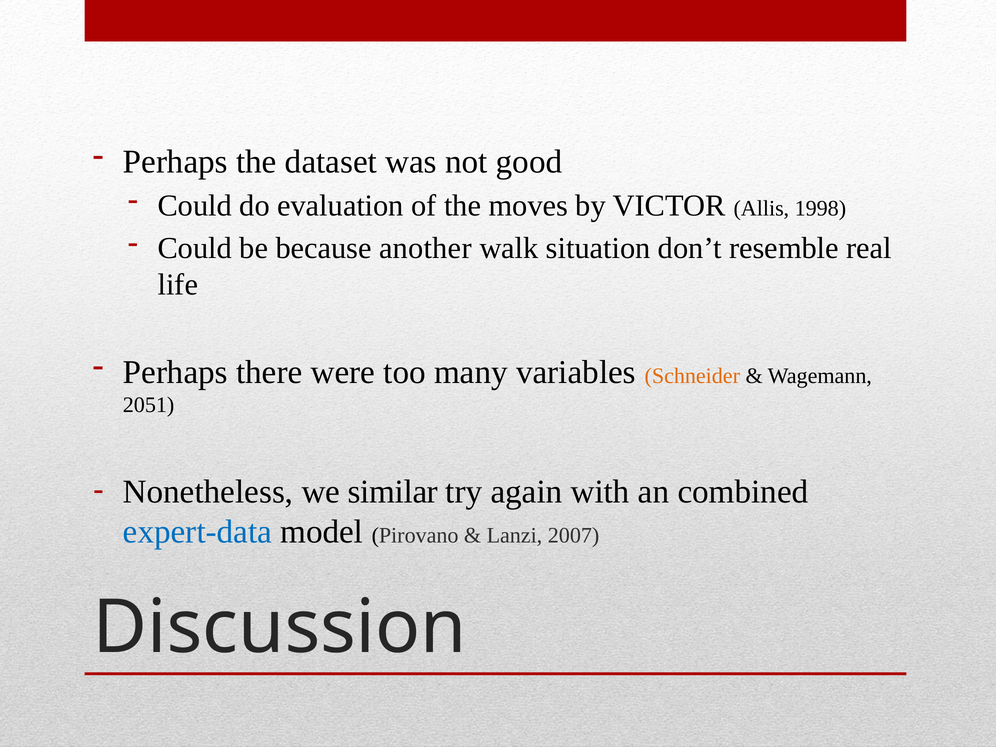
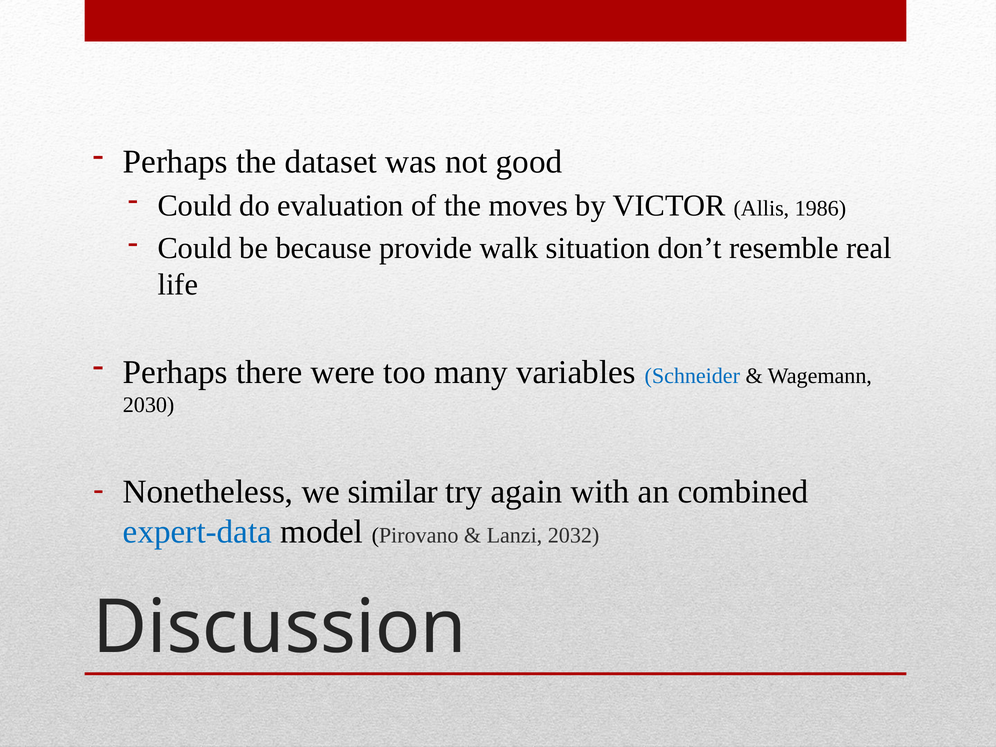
1998: 1998 -> 1986
another: another -> provide
Schneider colour: orange -> blue
2051: 2051 -> 2030
2007: 2007 -> 2032
